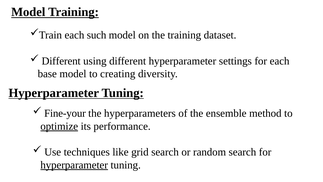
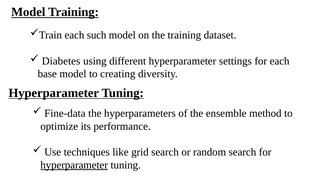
Different at (61, 61): Different -> Diabetes
Fine-your: Fine-your -> Fine-data
optimize underline: present -> none
